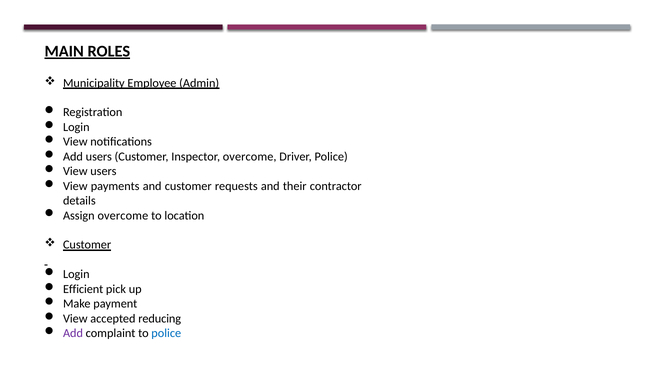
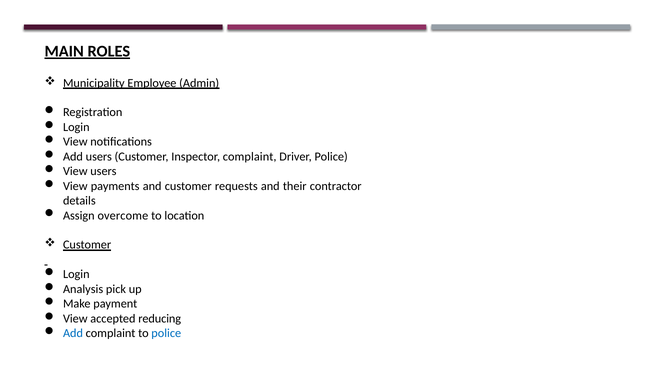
Inspector overcome: overcome -> complaint
Efficient: Efficient -> Analysis
Add at (73, 333) colour: purple -> blue
